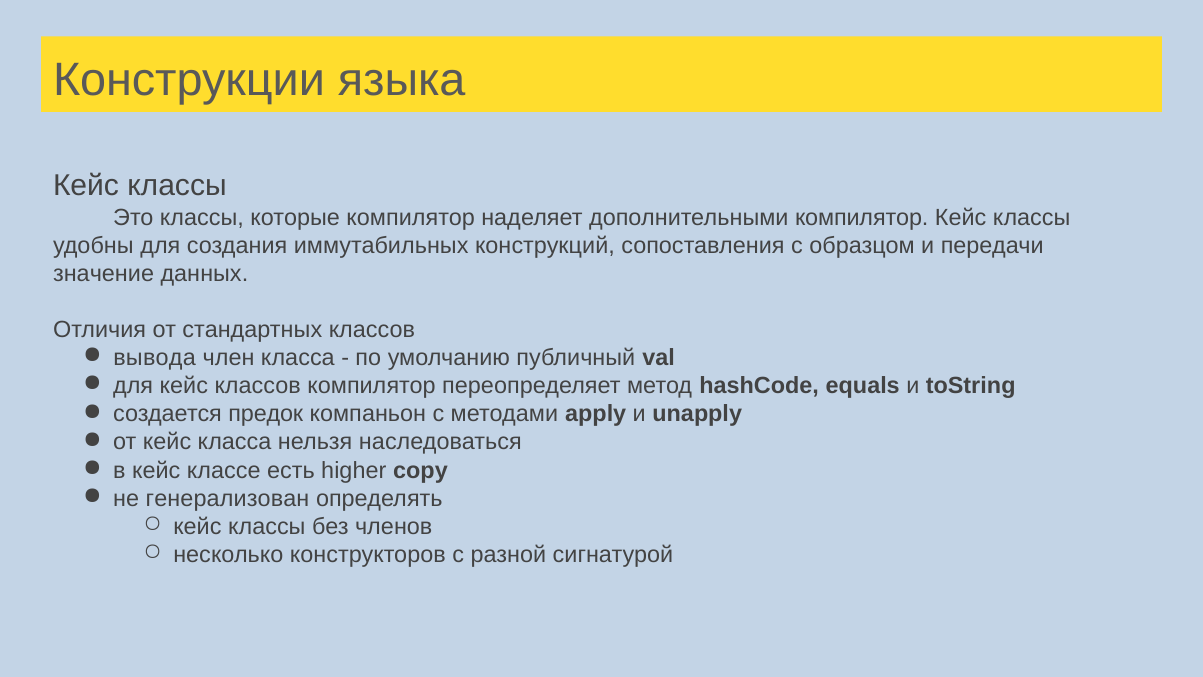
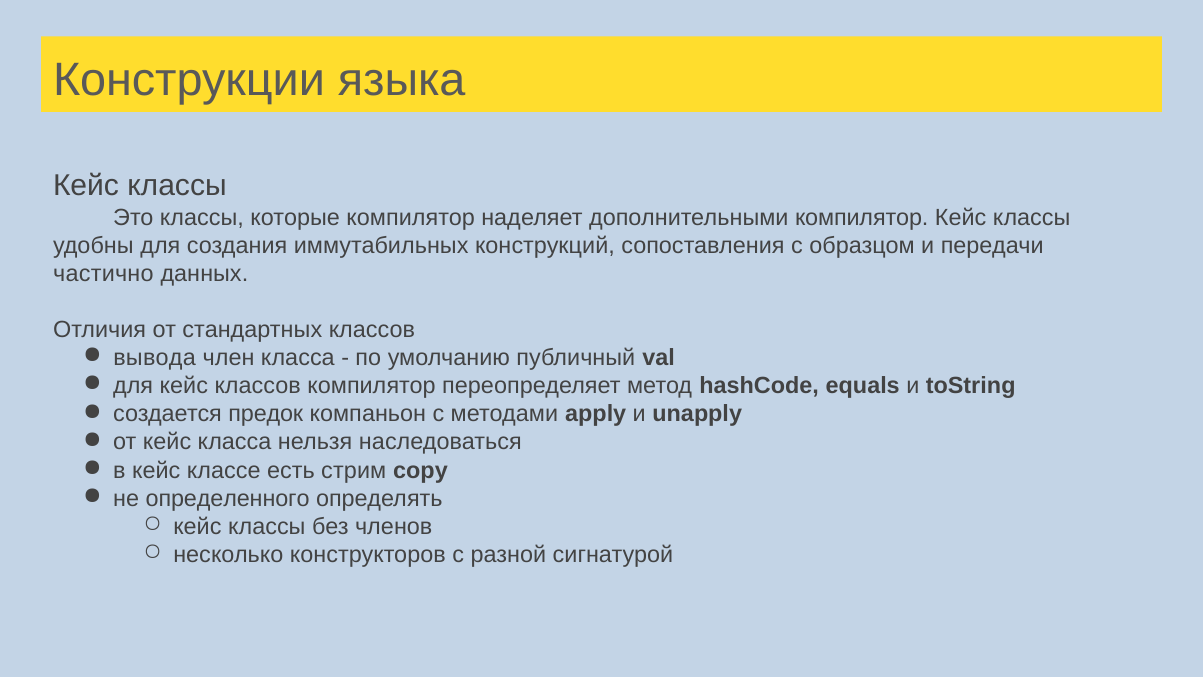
значение: значение -> частично
higher: higher -> стрим
генерализован: генерализован -> определенного
